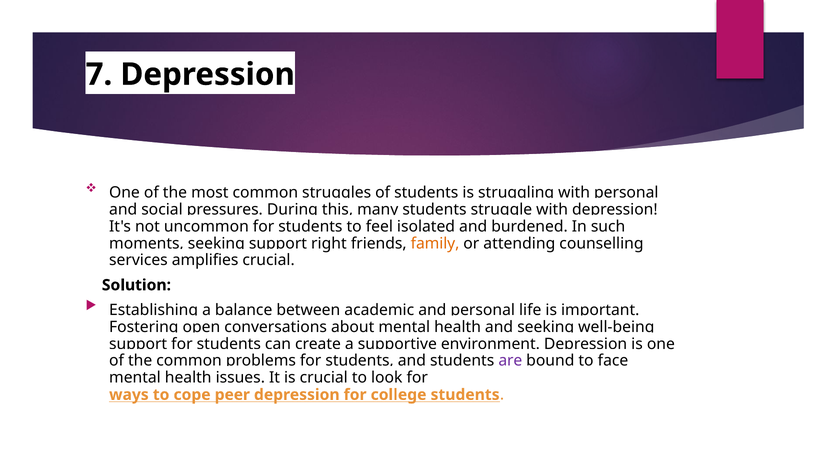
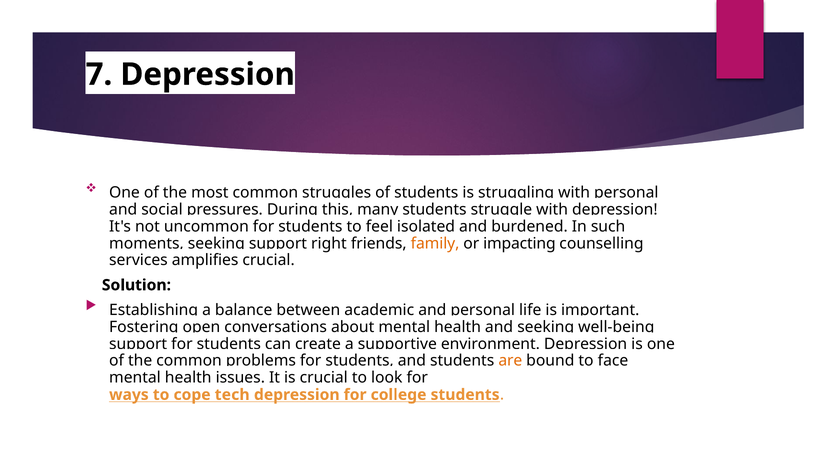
attending: attending -> impacting
are colour: purple -> orange
peer: peer -> tech
